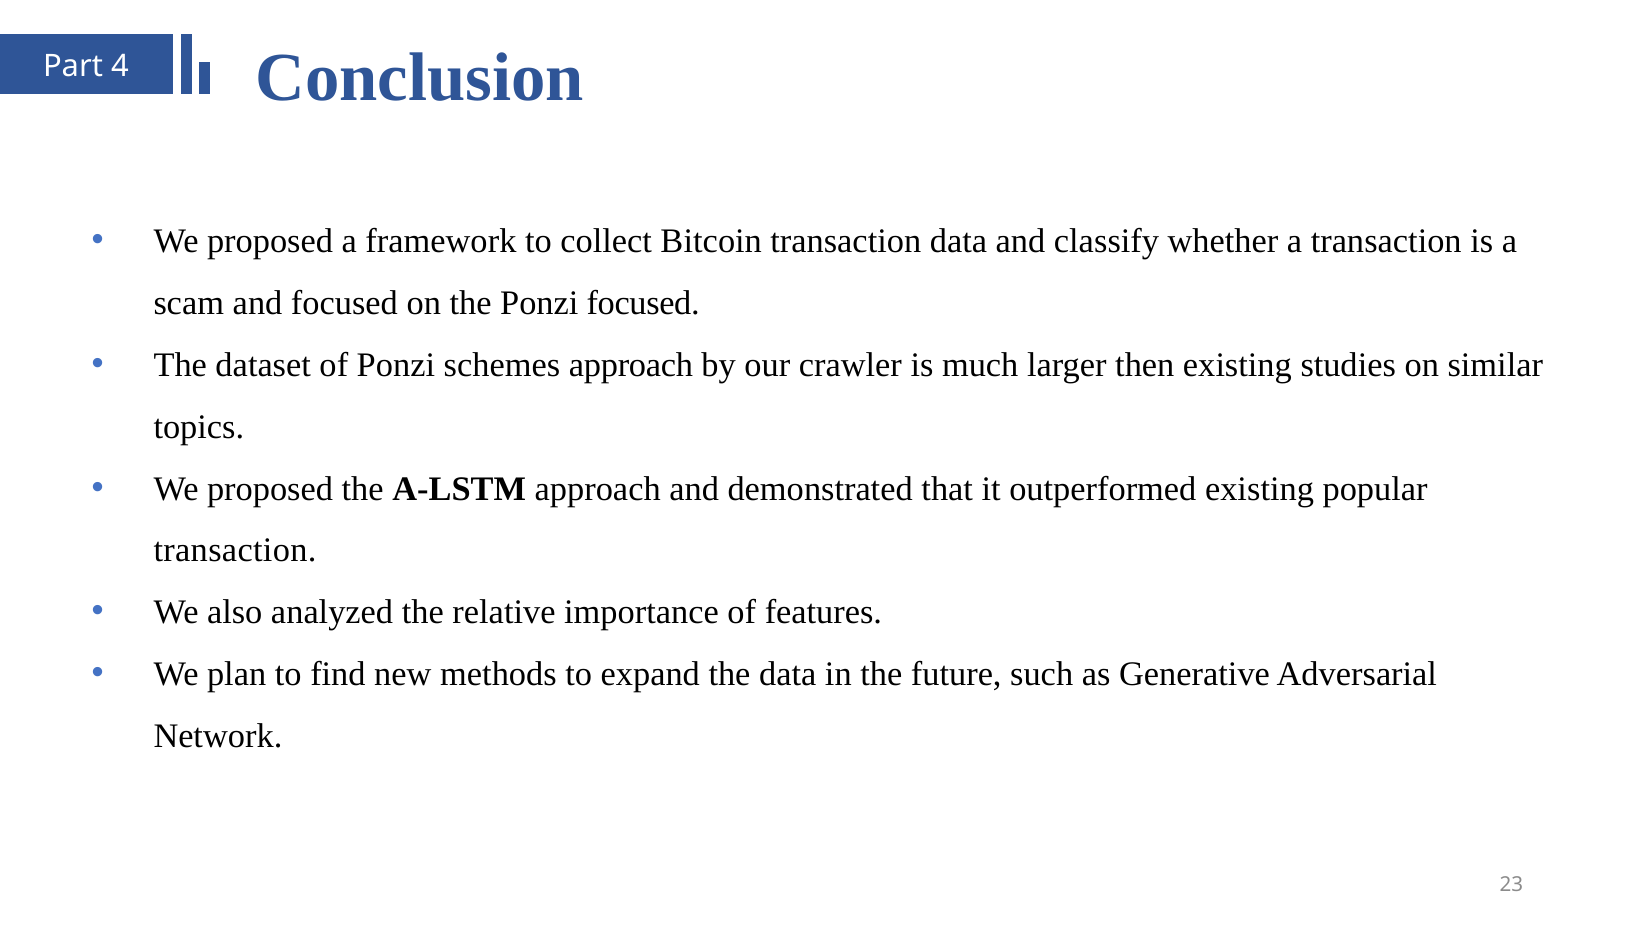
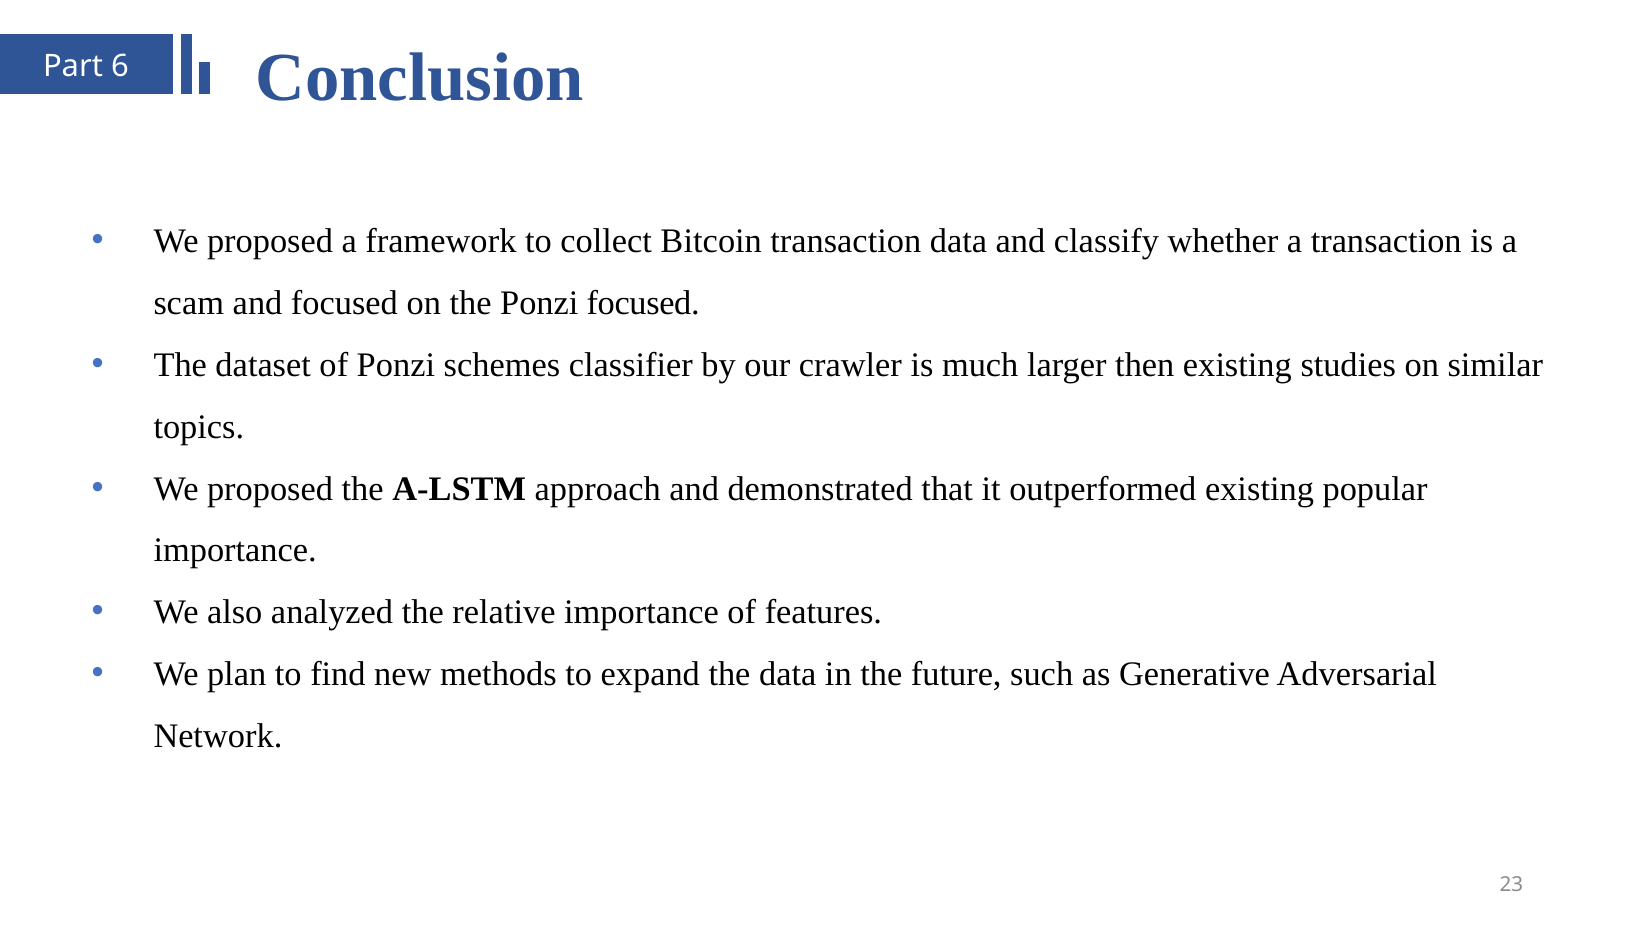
4: 4 -> 6
schemes approach: approach -> classifier
transaction at (235, 550): transaction -> importance
